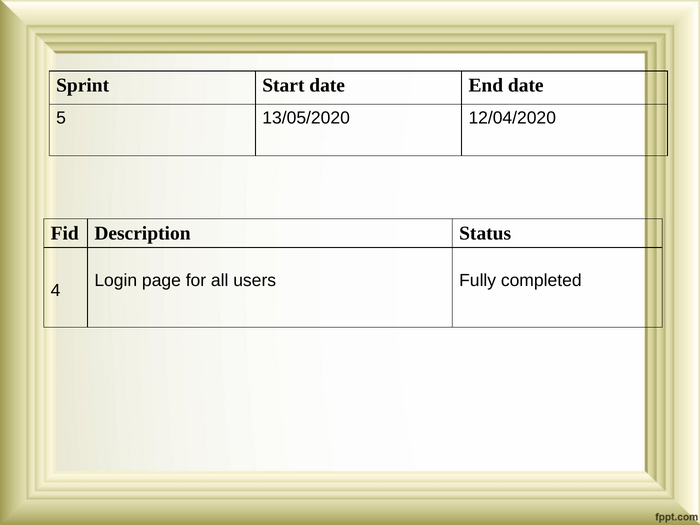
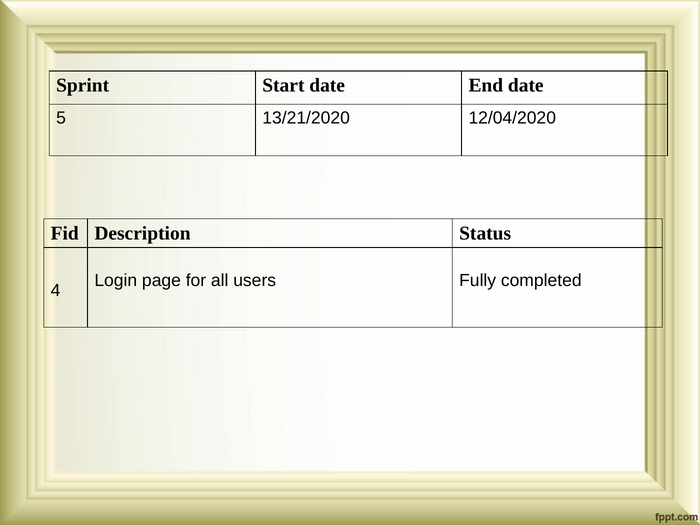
13/05/2020: 13/05/2020 -> 13/21/2020
